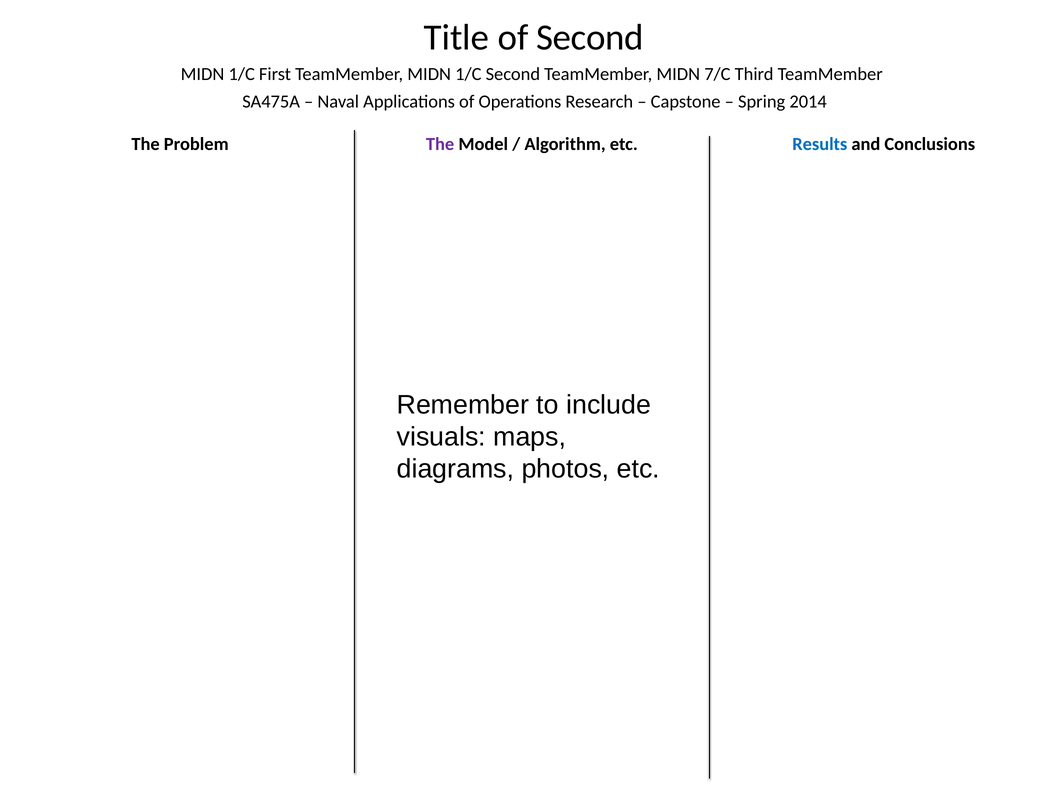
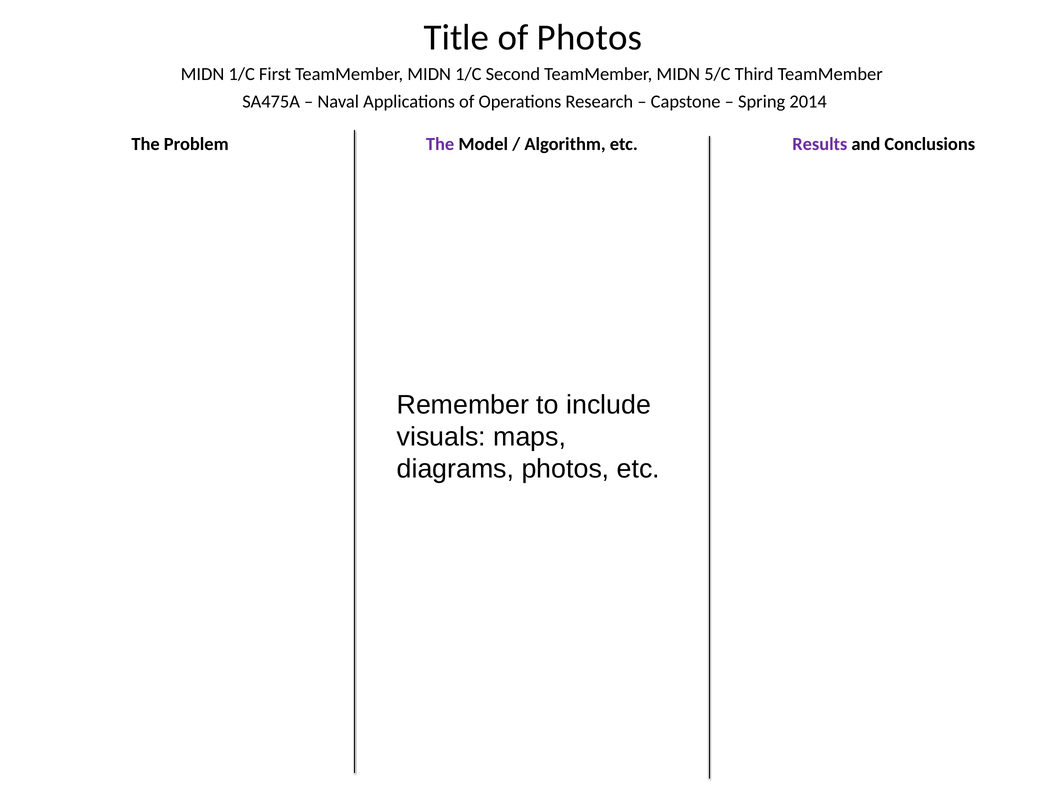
of Second: Second -> Photos
7/C: 7/C -> 5/C
Results colour: blue -> purple
